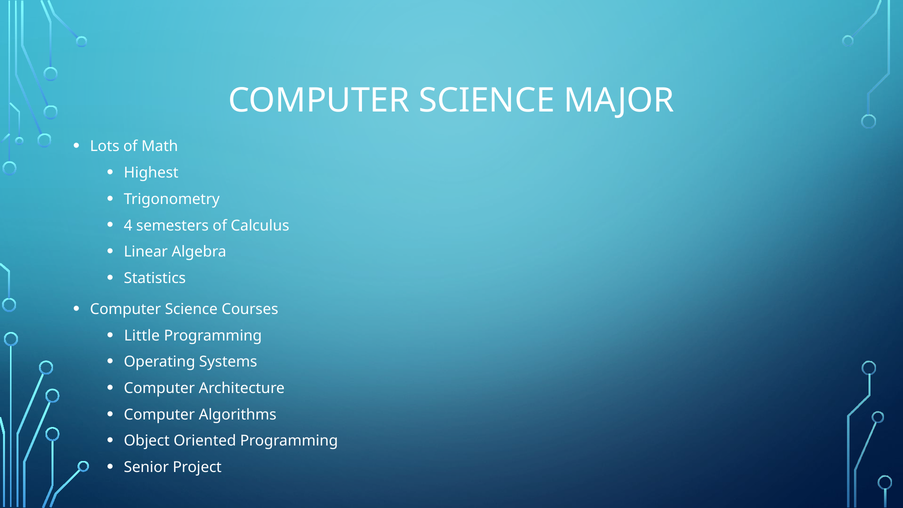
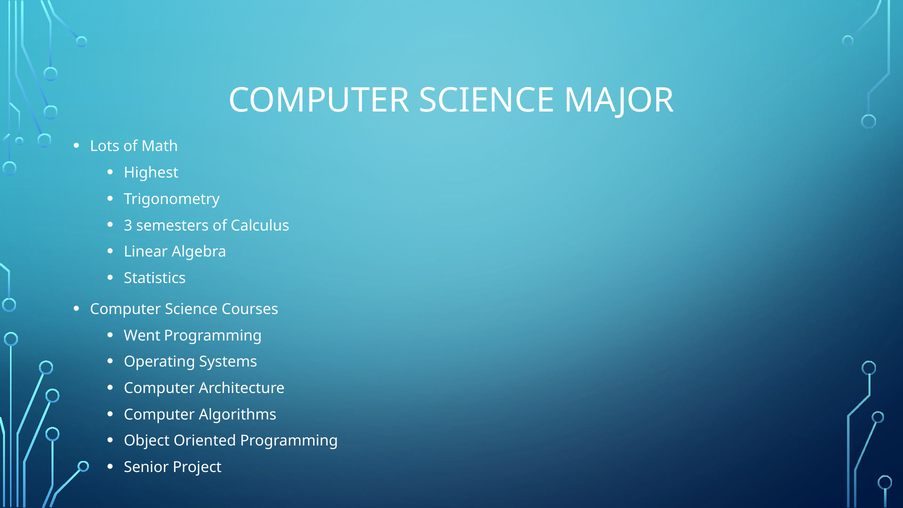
4: 4 -> 3
Little: Little -> Went
